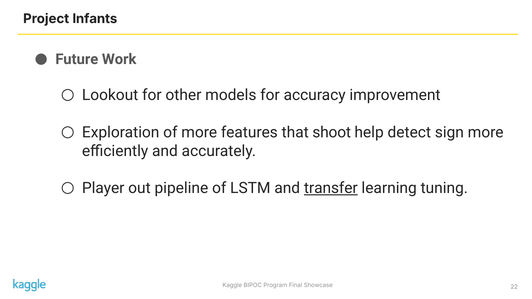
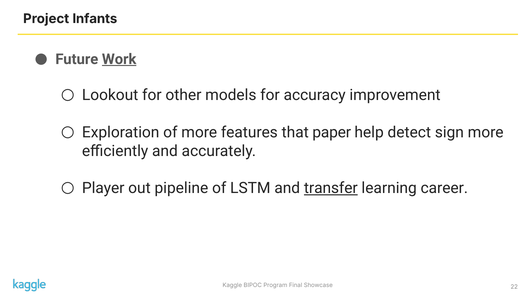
Work underline: none -> present
shoot: shoot -> paper
tuning: tuning -> career
